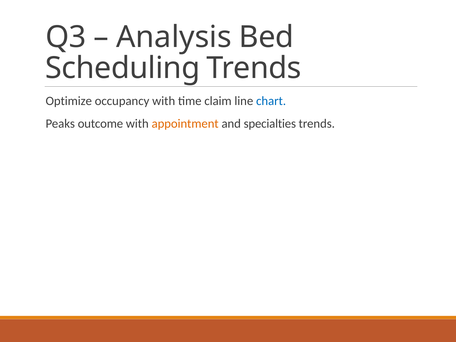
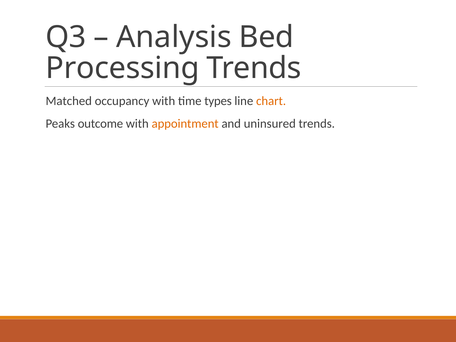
Scheduling: Scheduling -> Processing
Optimize: Optimize -> Matched
claim: claim -> types
chart colour: blue -> orange
specialties: specialties -> uninsured
